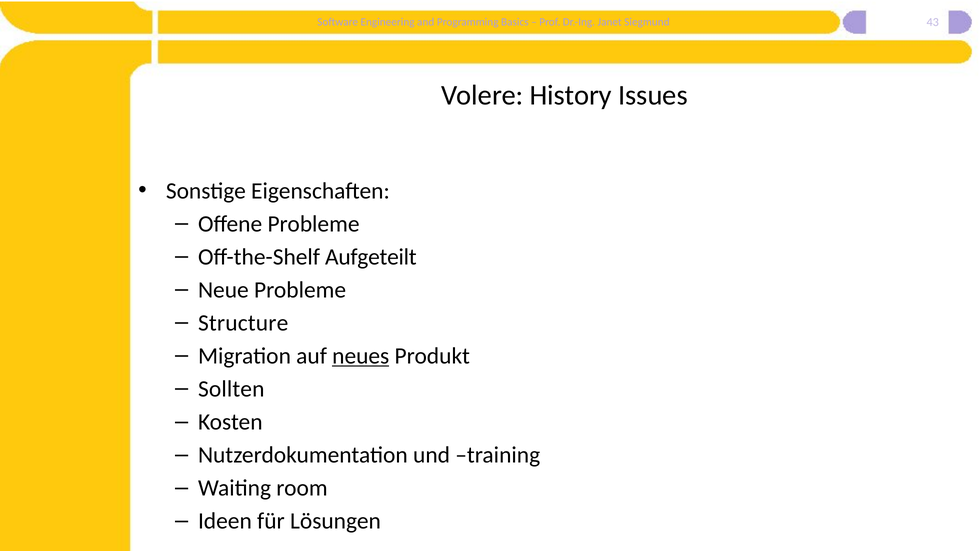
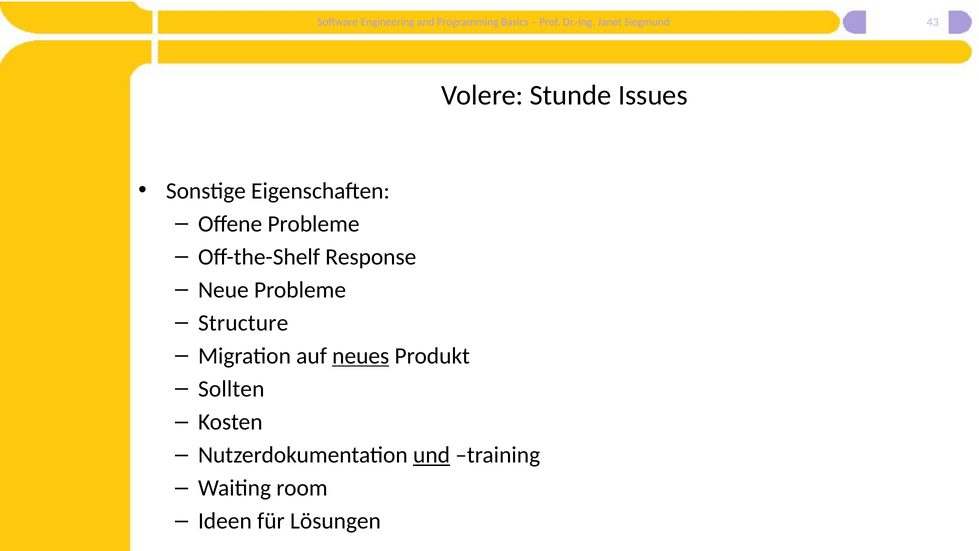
History: History -> Stunde
Aufgeteilt: Aufgeteilt -> Response
und underline: none -> present
